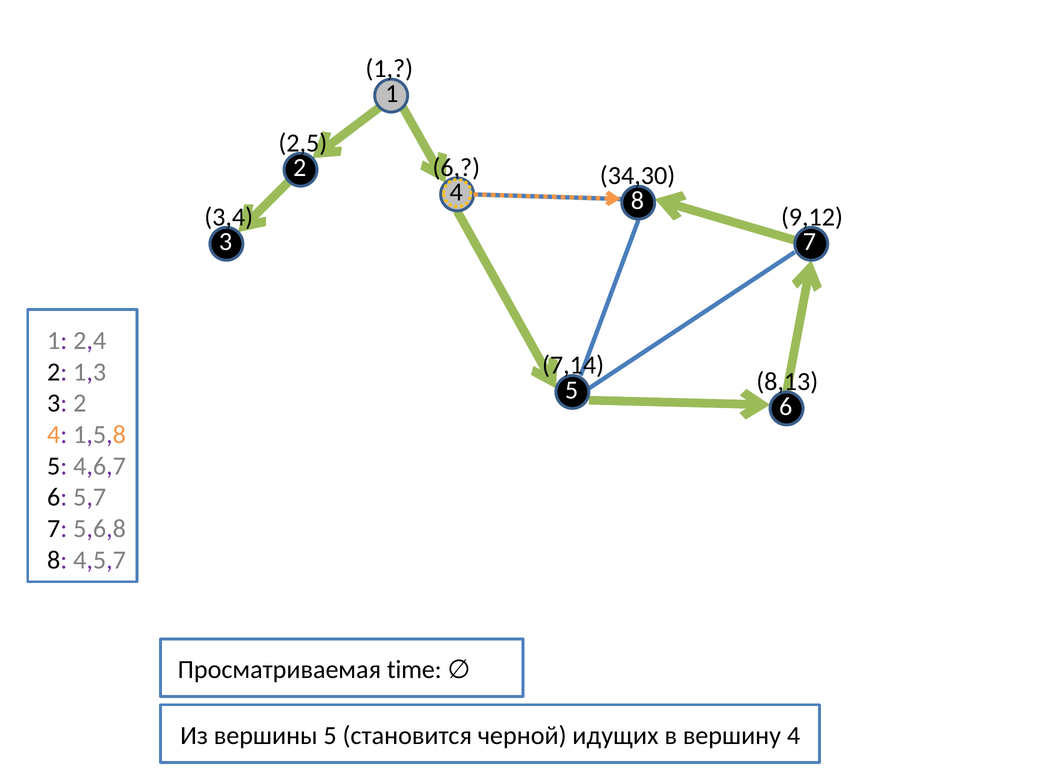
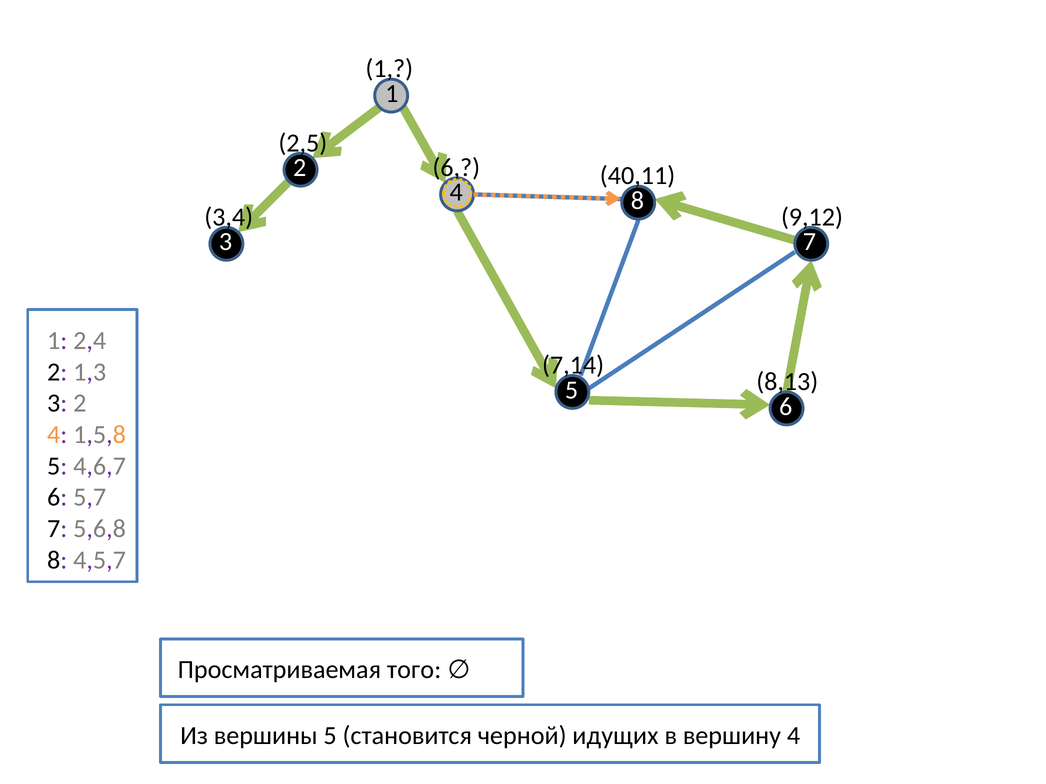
34,30: 34,30 -> 40,11
time: time -> того
